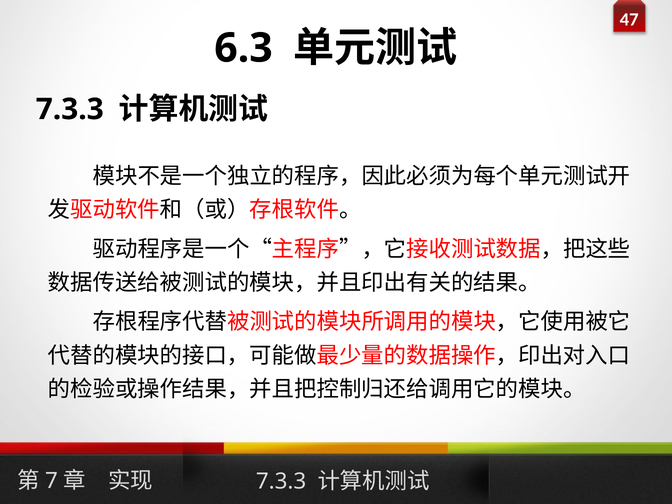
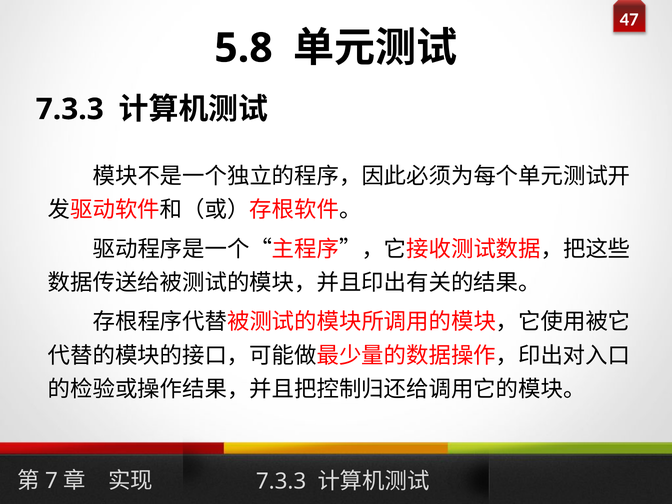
6.3: 6.3 -> 5.8
